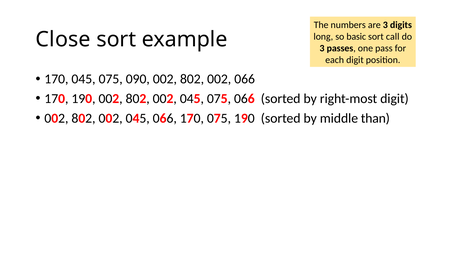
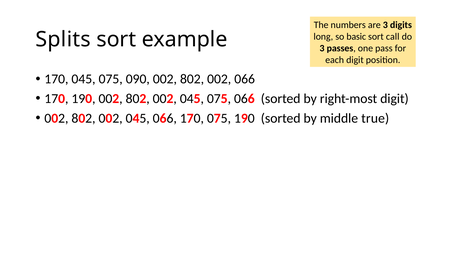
Close: Close -> Splits
than: than -> true
